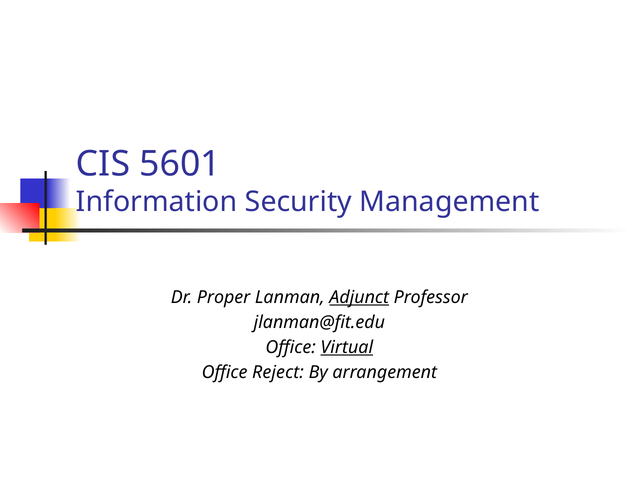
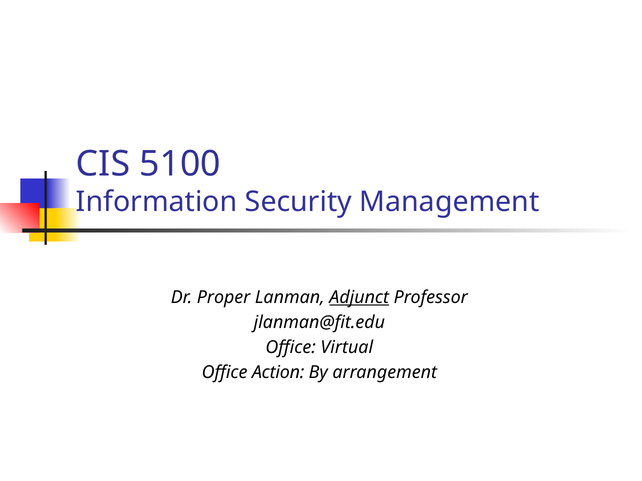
5601: 5601 -> 5100
Virtual underline: present -> none
Reject: Reject -> Action
